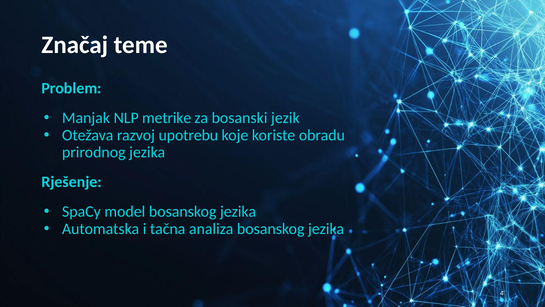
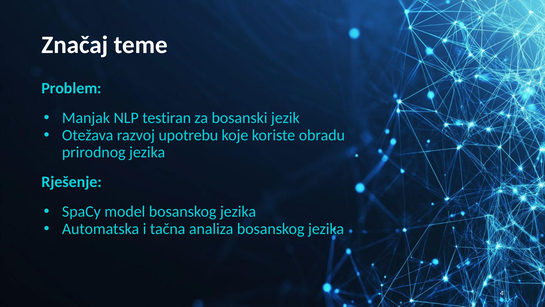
metrike: metrike -> testiran
